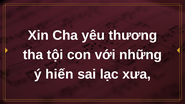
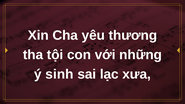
hiến: hiến -> sinh
